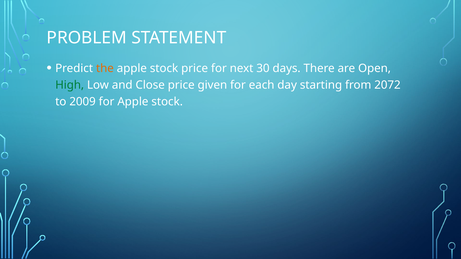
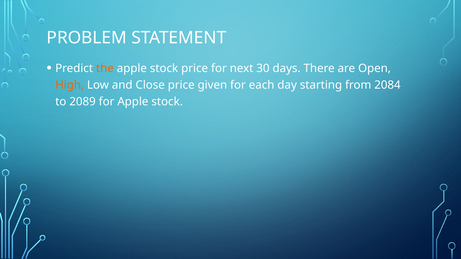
High colour: green -> orange
2072: 2072 -> 2084
2009: 2009 -> 2089
